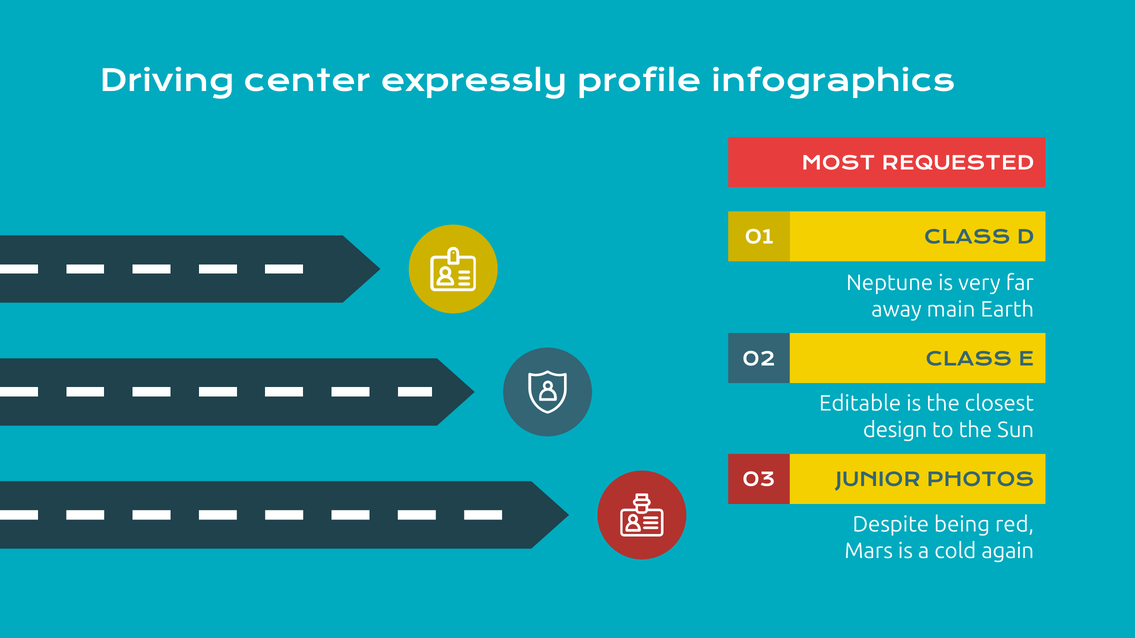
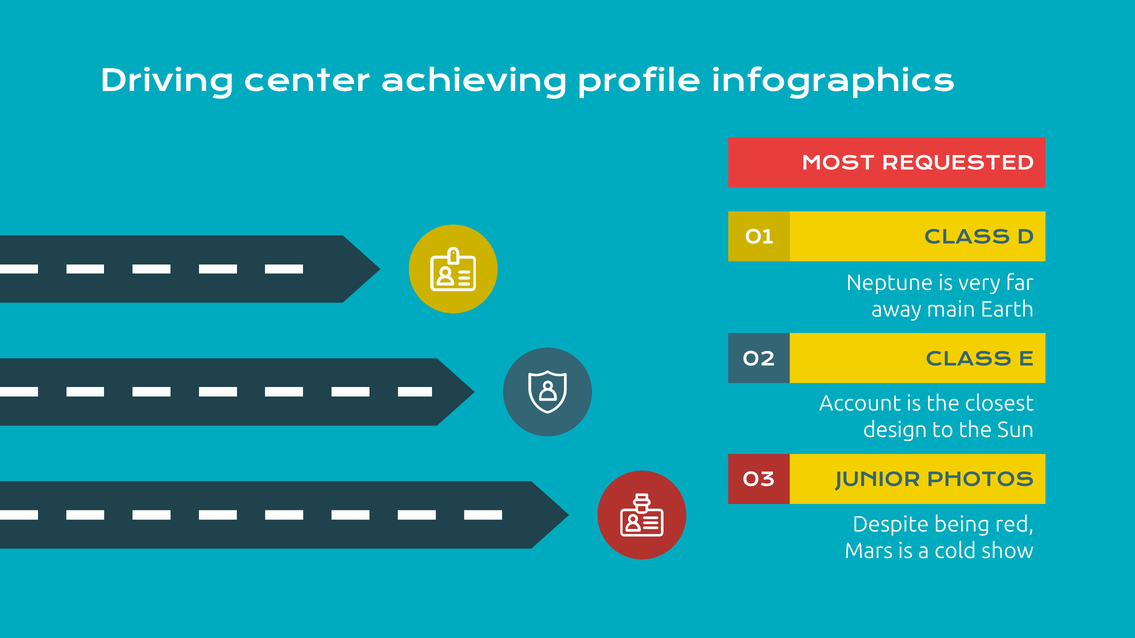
expressly: expressly -> achieving
Editable: Editable -> Account
again: again -> show
